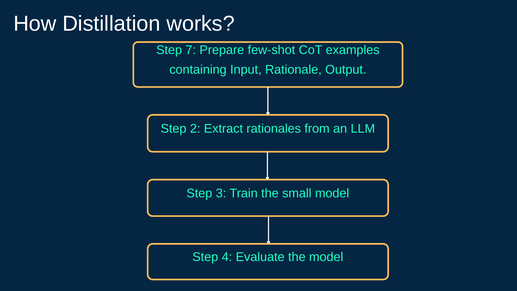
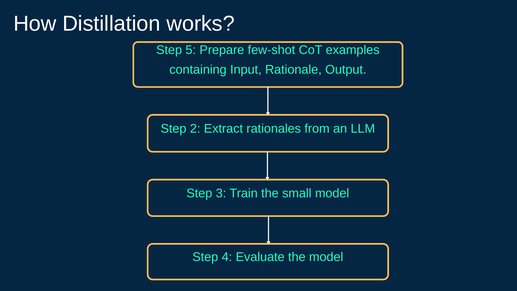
7: 7 -> 5
